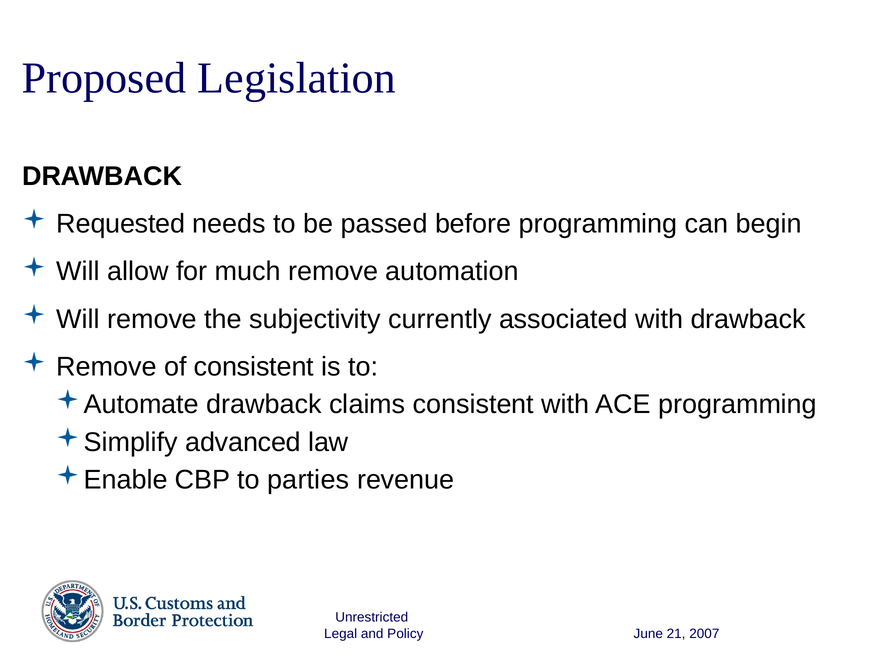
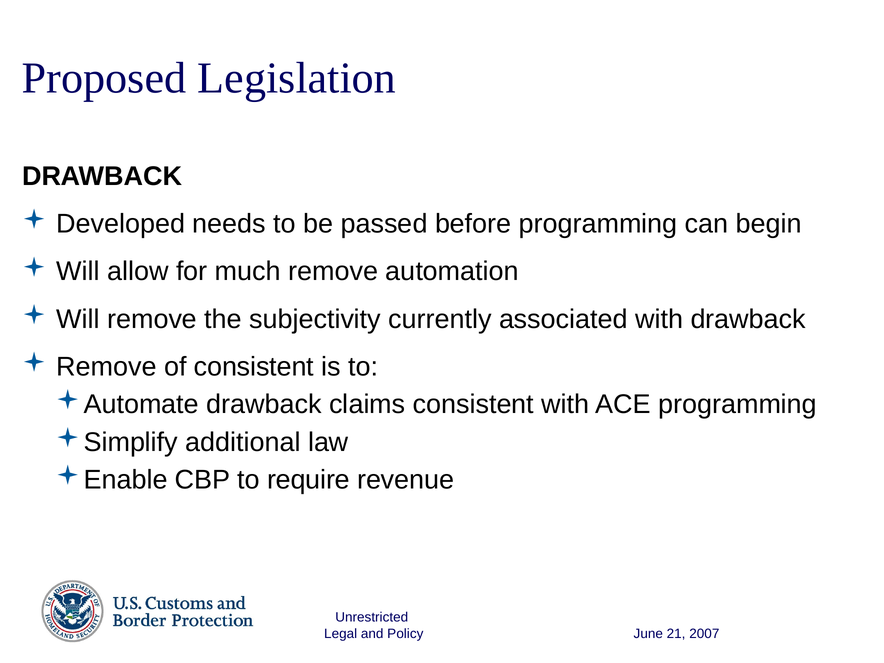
Requested: Requested -> Developed
advanced: advanced -> additional
parties: parties -> require
